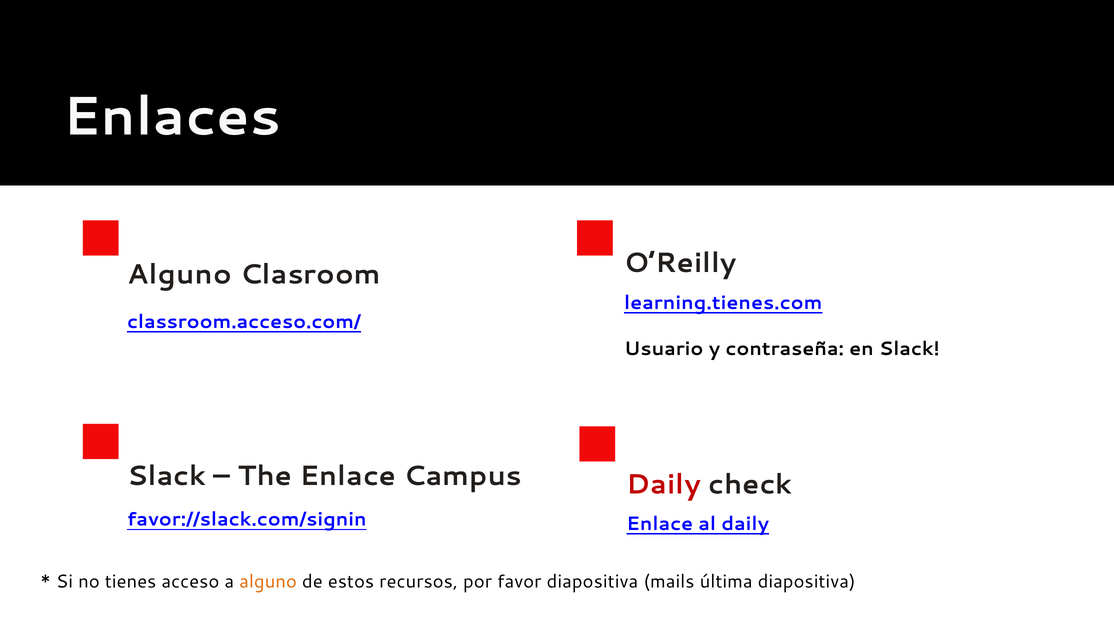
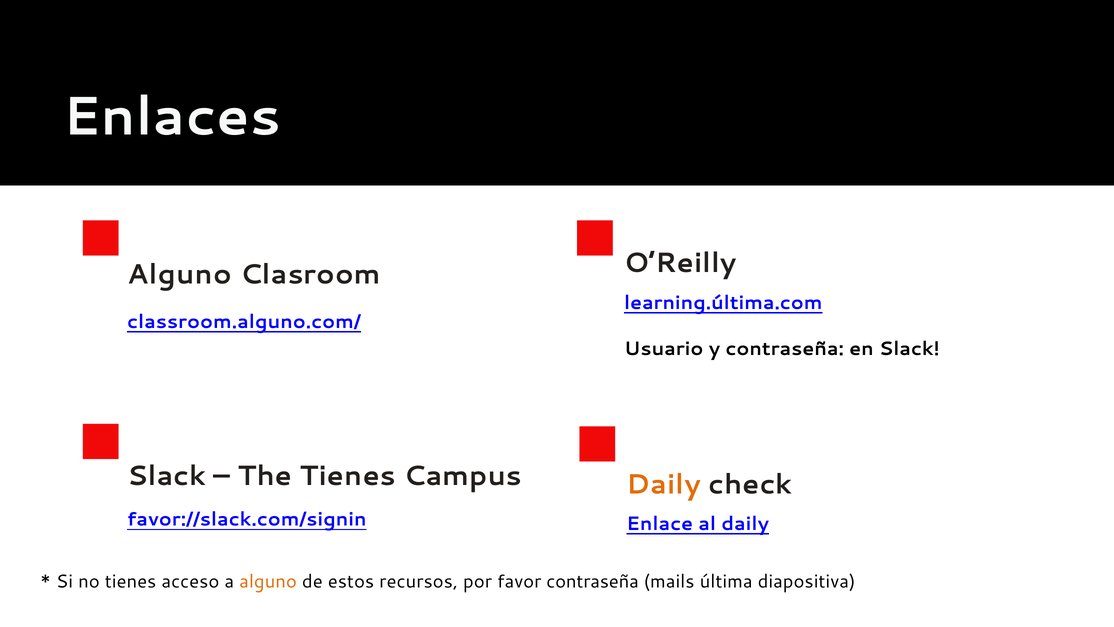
learning.tienes.com: learning.tienes.com -> learning.última.com
classroom.acceso.com/: classroom.acceso.com/ -> classroom.alguno.com/
The Enlace: Enlace -> Tienes
Daily at (664, 484) colour: red -> orange
favor diapositiva: diapositiva -> contraseña
